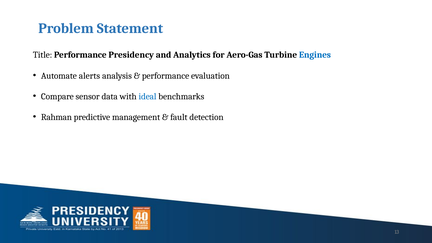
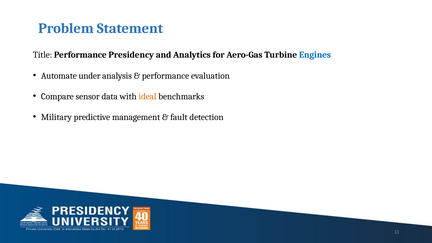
alerts: alerts -> under
ideal colour: blue -> orange
Rahman: Rahman -> Military
